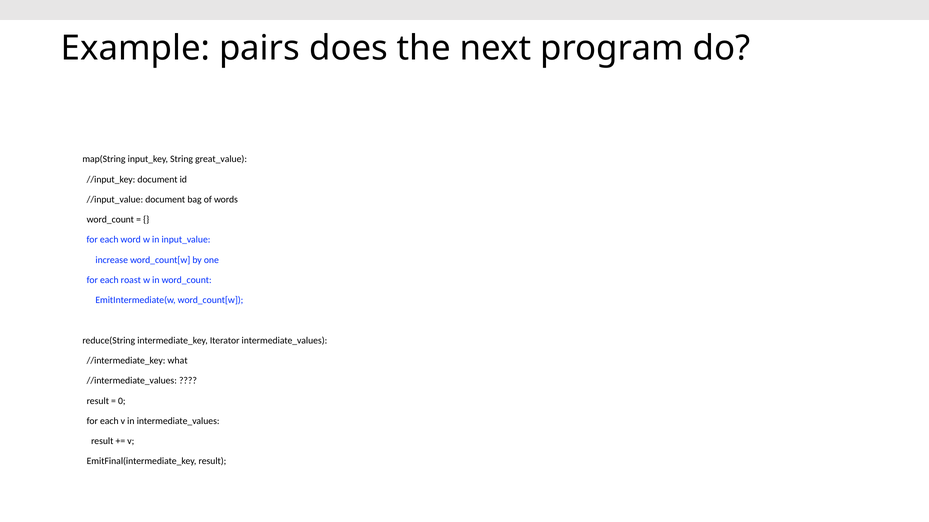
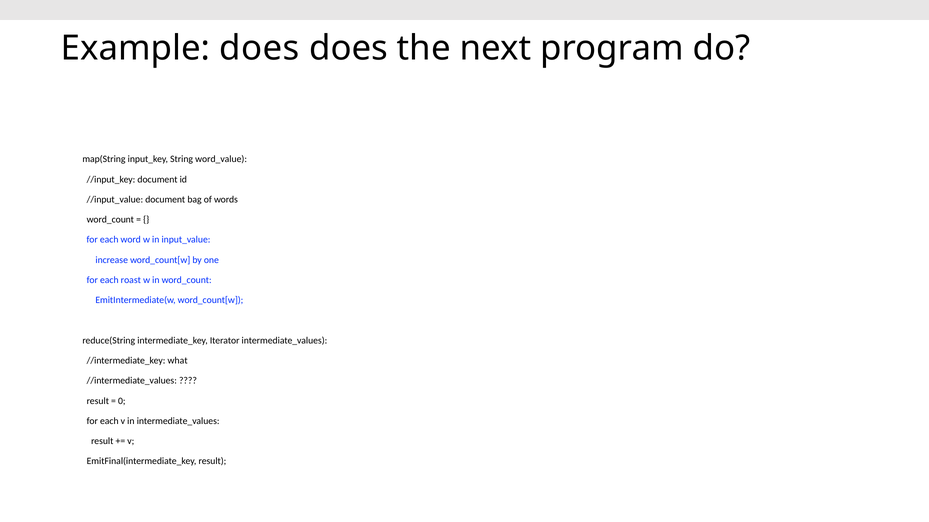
Example pairs: pairs -> does
great_value: great_value -> word_value
